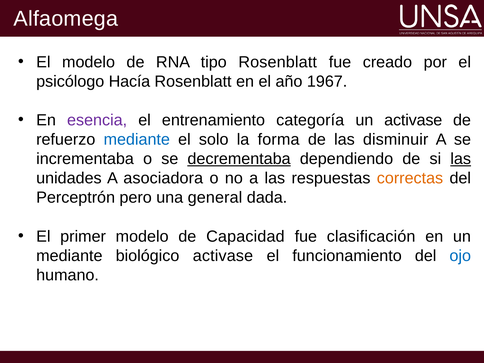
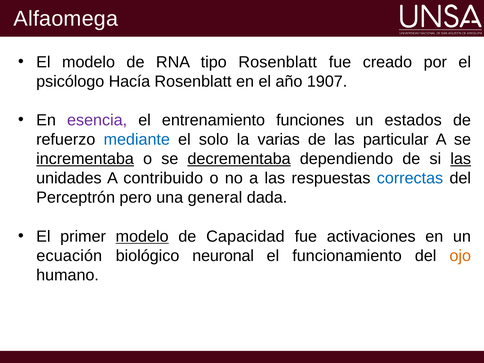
1967: 1967 -> 1907
categoría: categoría -> funciones
un activase: activase -> estados
forma: forma -> varias
disminuir: disminuir -> particular
incrementaba underline: none -> present
asociadora: asociadora -> contribuido
correctas colour: orange -> blue
modelo at (142, 236) underline: none -> present
clasificación: clasificación -> activaciones
mediante at (69, 256): mediante -> ecuación
biológico activase: activase -> neuronal
ojo colour: blue -> orange
